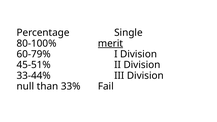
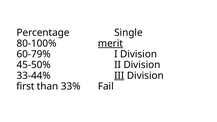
45-51%: 45-51% -> 45-50%
III underline: none -> present
null: null -> first
